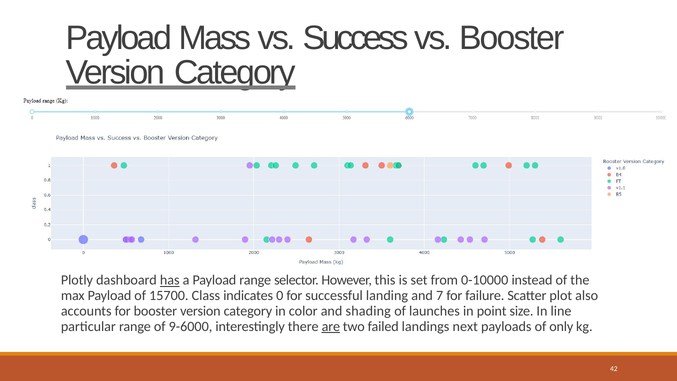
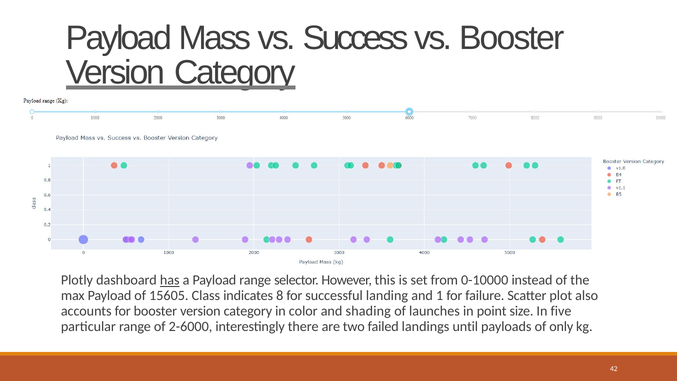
15700: 15700 -> 15605
0: 0 -> 8
7: 7 -> 1
line: line -> five
9-6000: 9-6000 -> 2-6000
are underline: present -> none
next: next -> until
